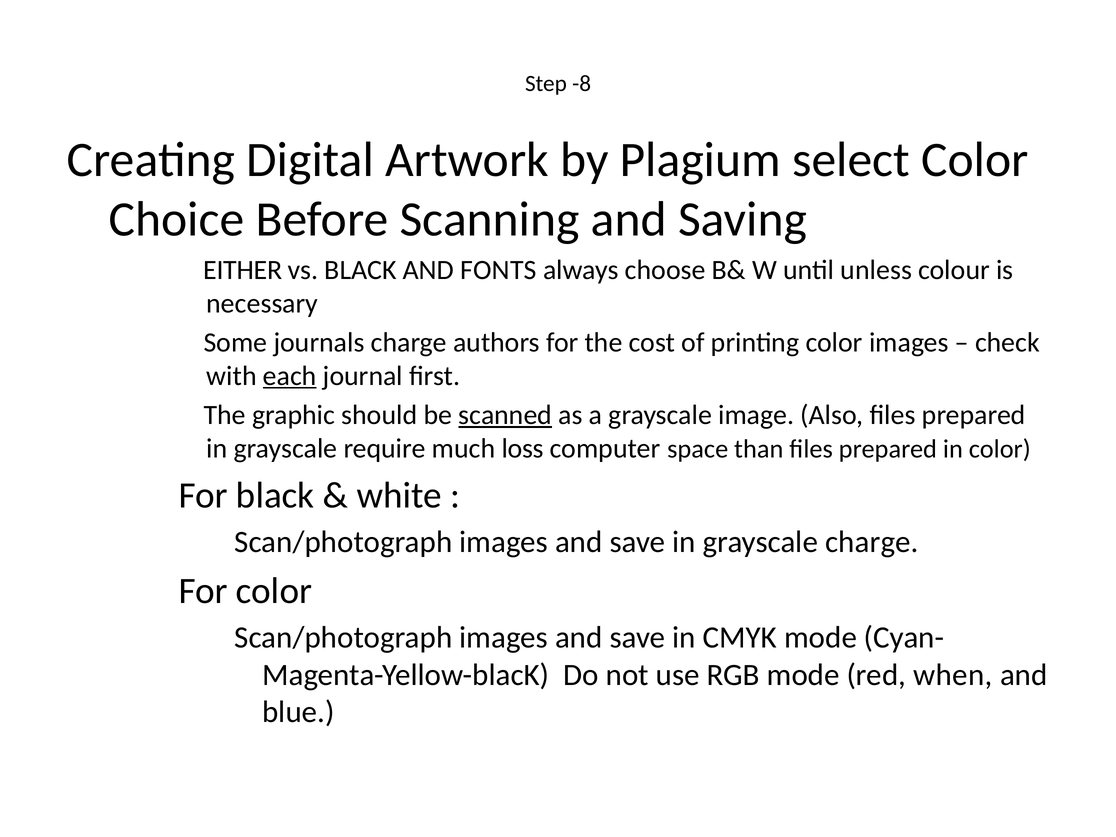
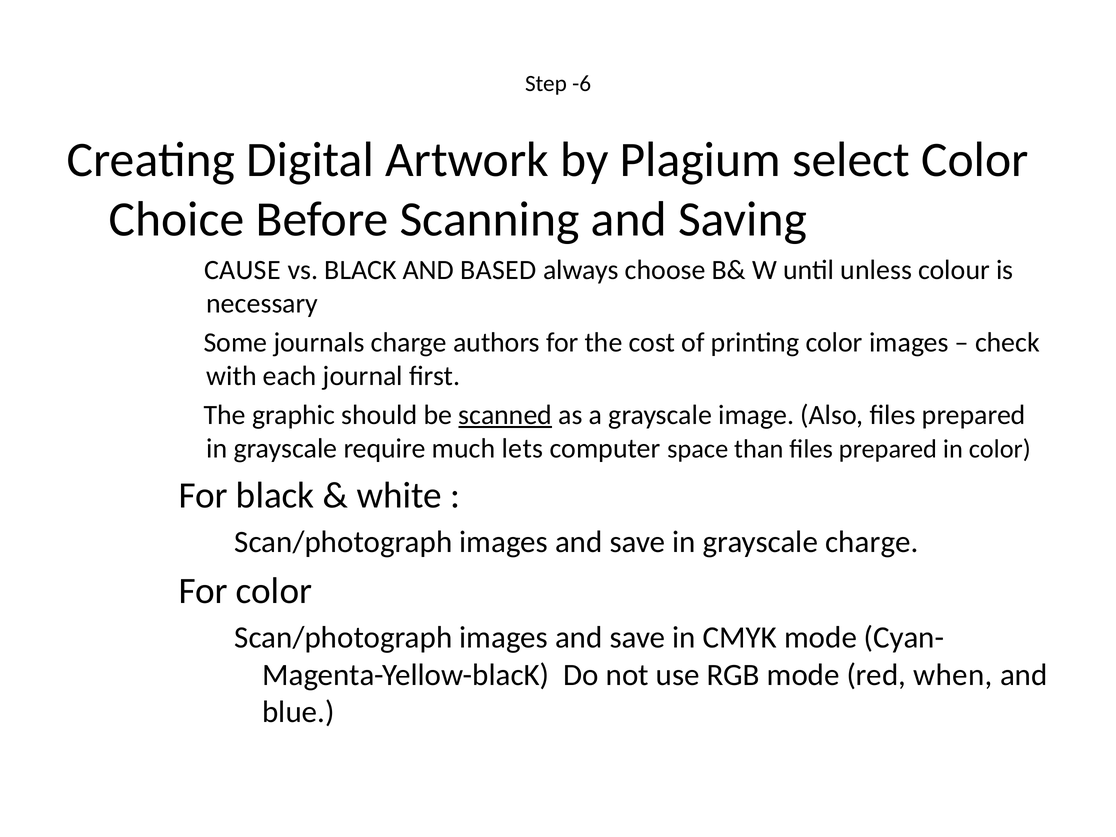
-8: -8 -> -6
EITHER: EITHER -> CAUSE
FONTS: FONTS -> BASED
each underline: present -> none
loss: loss -> lets
